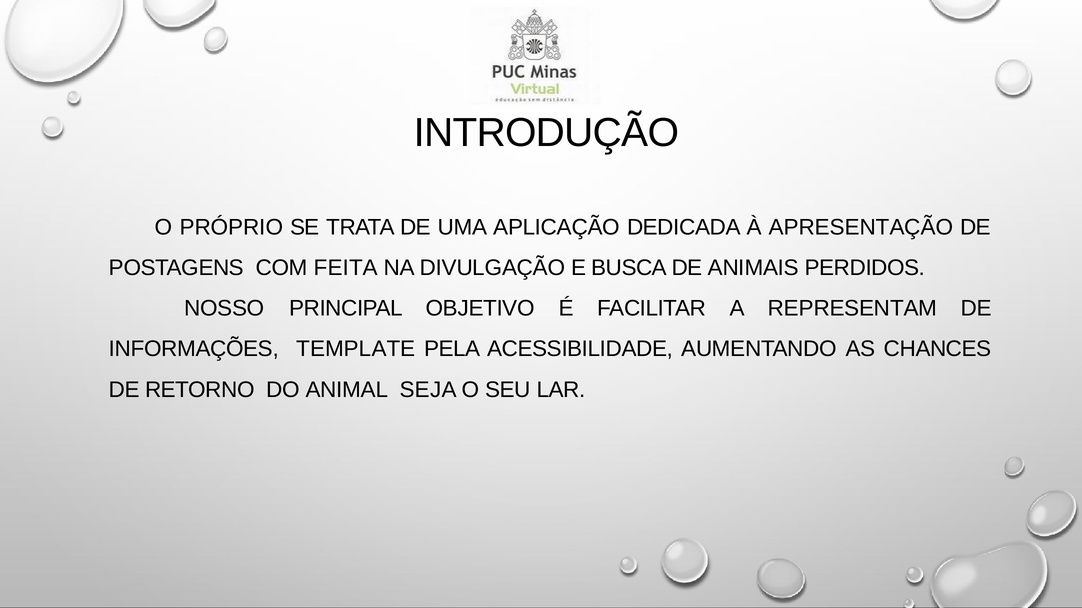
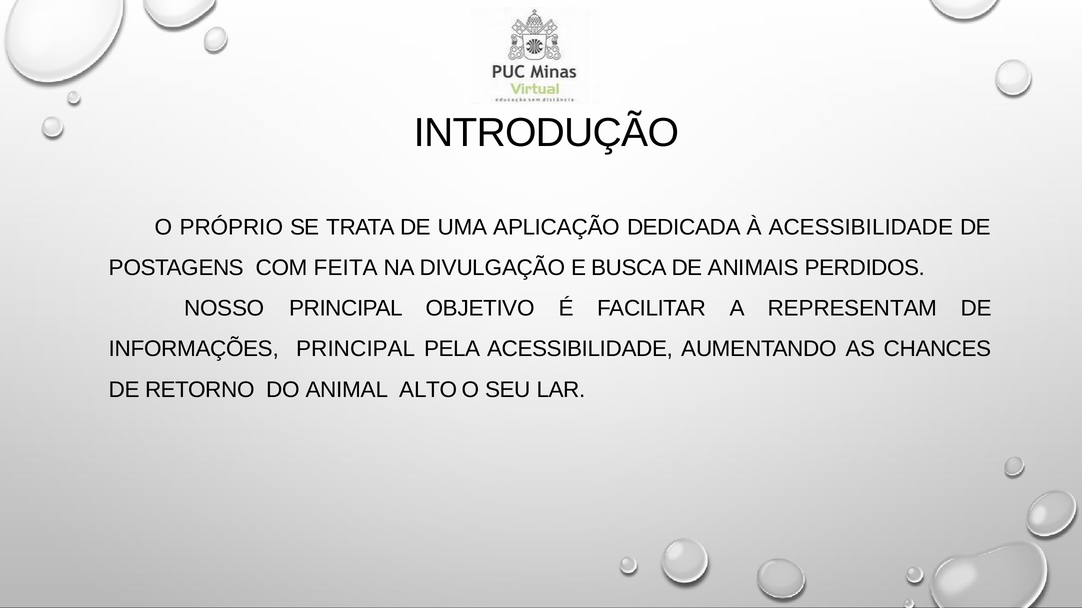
À APRESENTAÇÃO: APRESENTAÇÃO -> ACESSIBILIDADE
INFORMAÇÕES TEMPLATE: TEMPLATE -> PRINCIPAL
SEJA: SEJA -> ALTO
